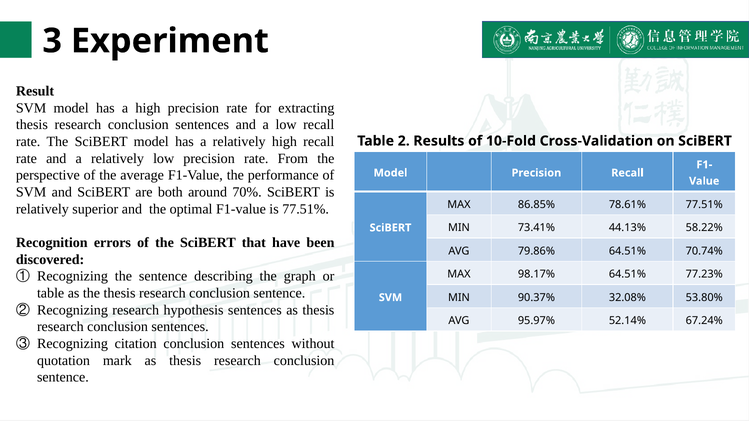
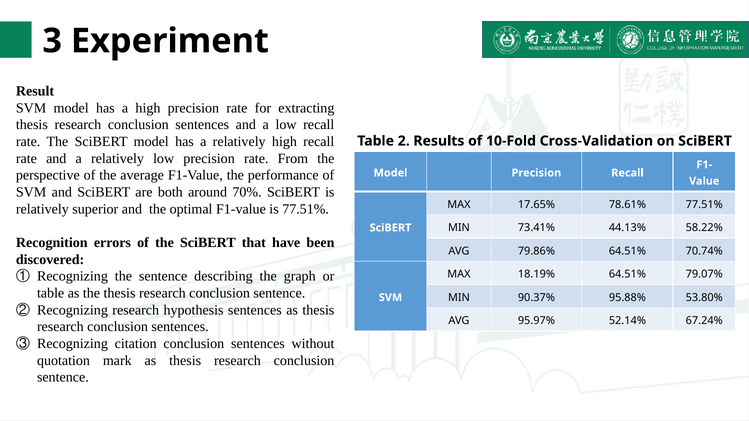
86.85%: 86.85% -> 17.65%
98.17%: 98.17% -> 18.19%
77.23%: 77.23% -> 79.07%
32.08%: 32.08% -> 95.88%
